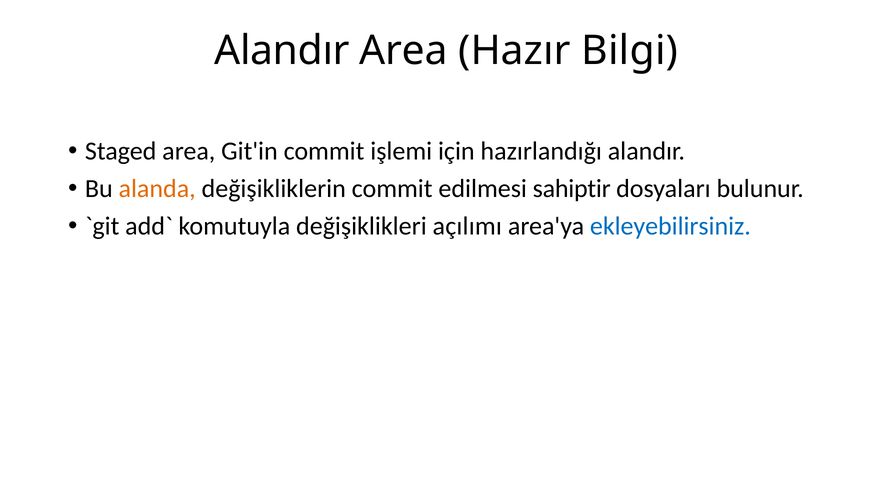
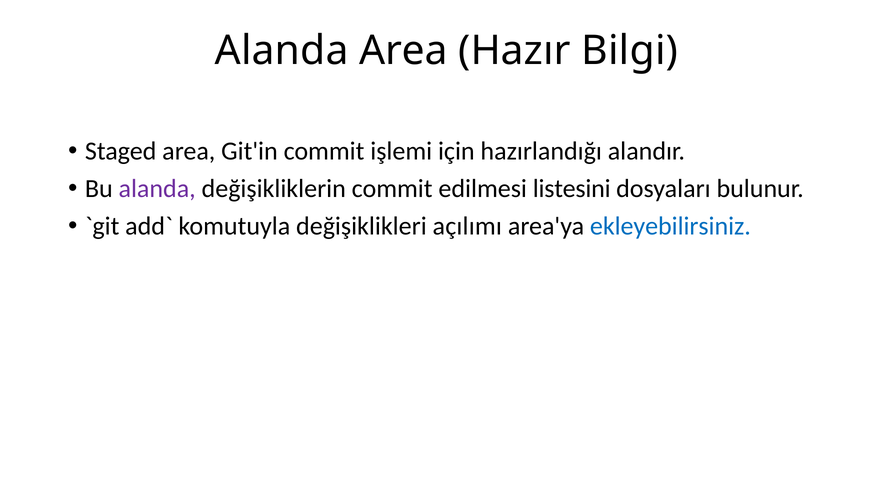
Alandır at (282, 51): Alandır -> Alanda
alanda at (157, 189) colour: orange -> purple
sahiptir: sahiptir -> listesini
